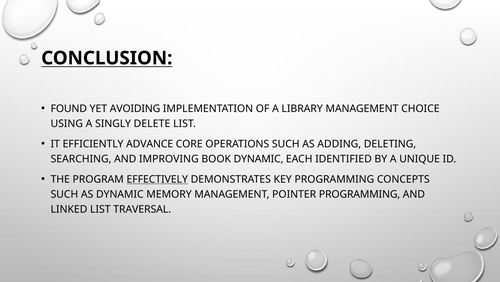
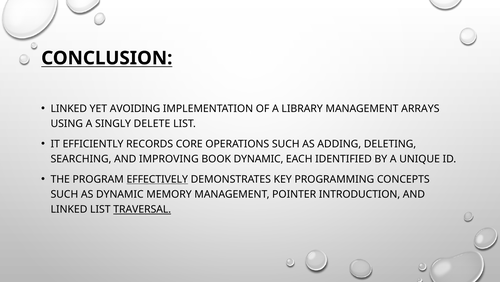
FOUND at (69, 108): FOUND -> LINKED
CHOICE: CHOICE -> ARRAYS
ADVANCE: ADVANCE -> RECORDS
POINTER PROGRAMMING: PROGRAMMING -> INTRODUCTION
TRAVERSAL underline: none -> present
